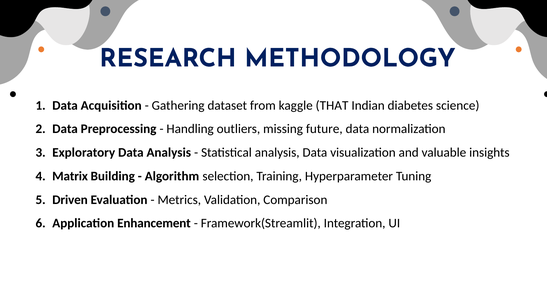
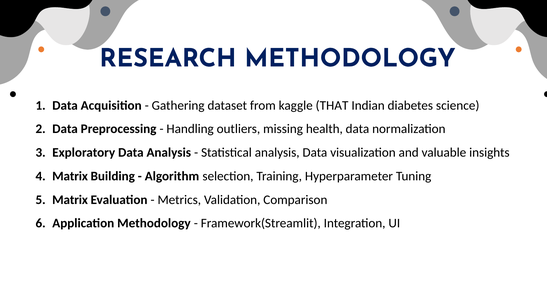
future: future -> health
Driven at (70, 199): Driven -> Matrix
Application Enhancement: Enhancement -> Methodology
